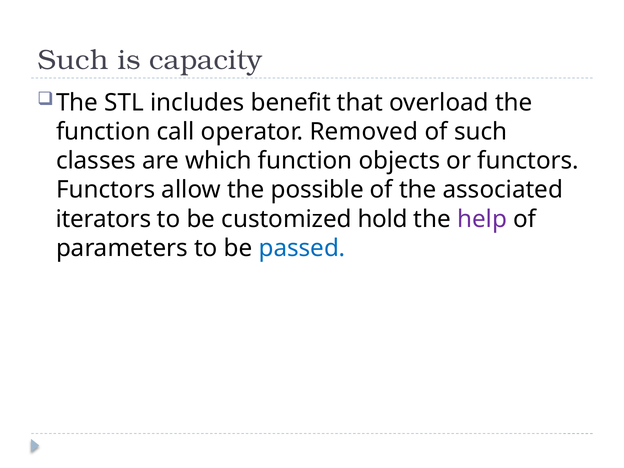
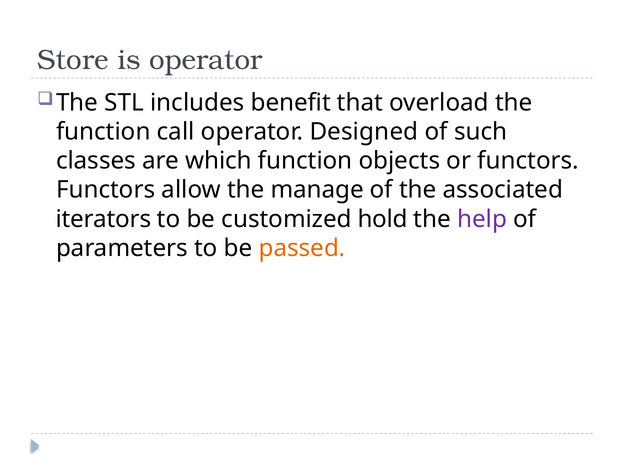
Such at (73, 60): Such -> Store
is capacity: capacity -> operator
Removed: Removed -> Designed
possible: possible -> manage
passed colour: blue -> orange
